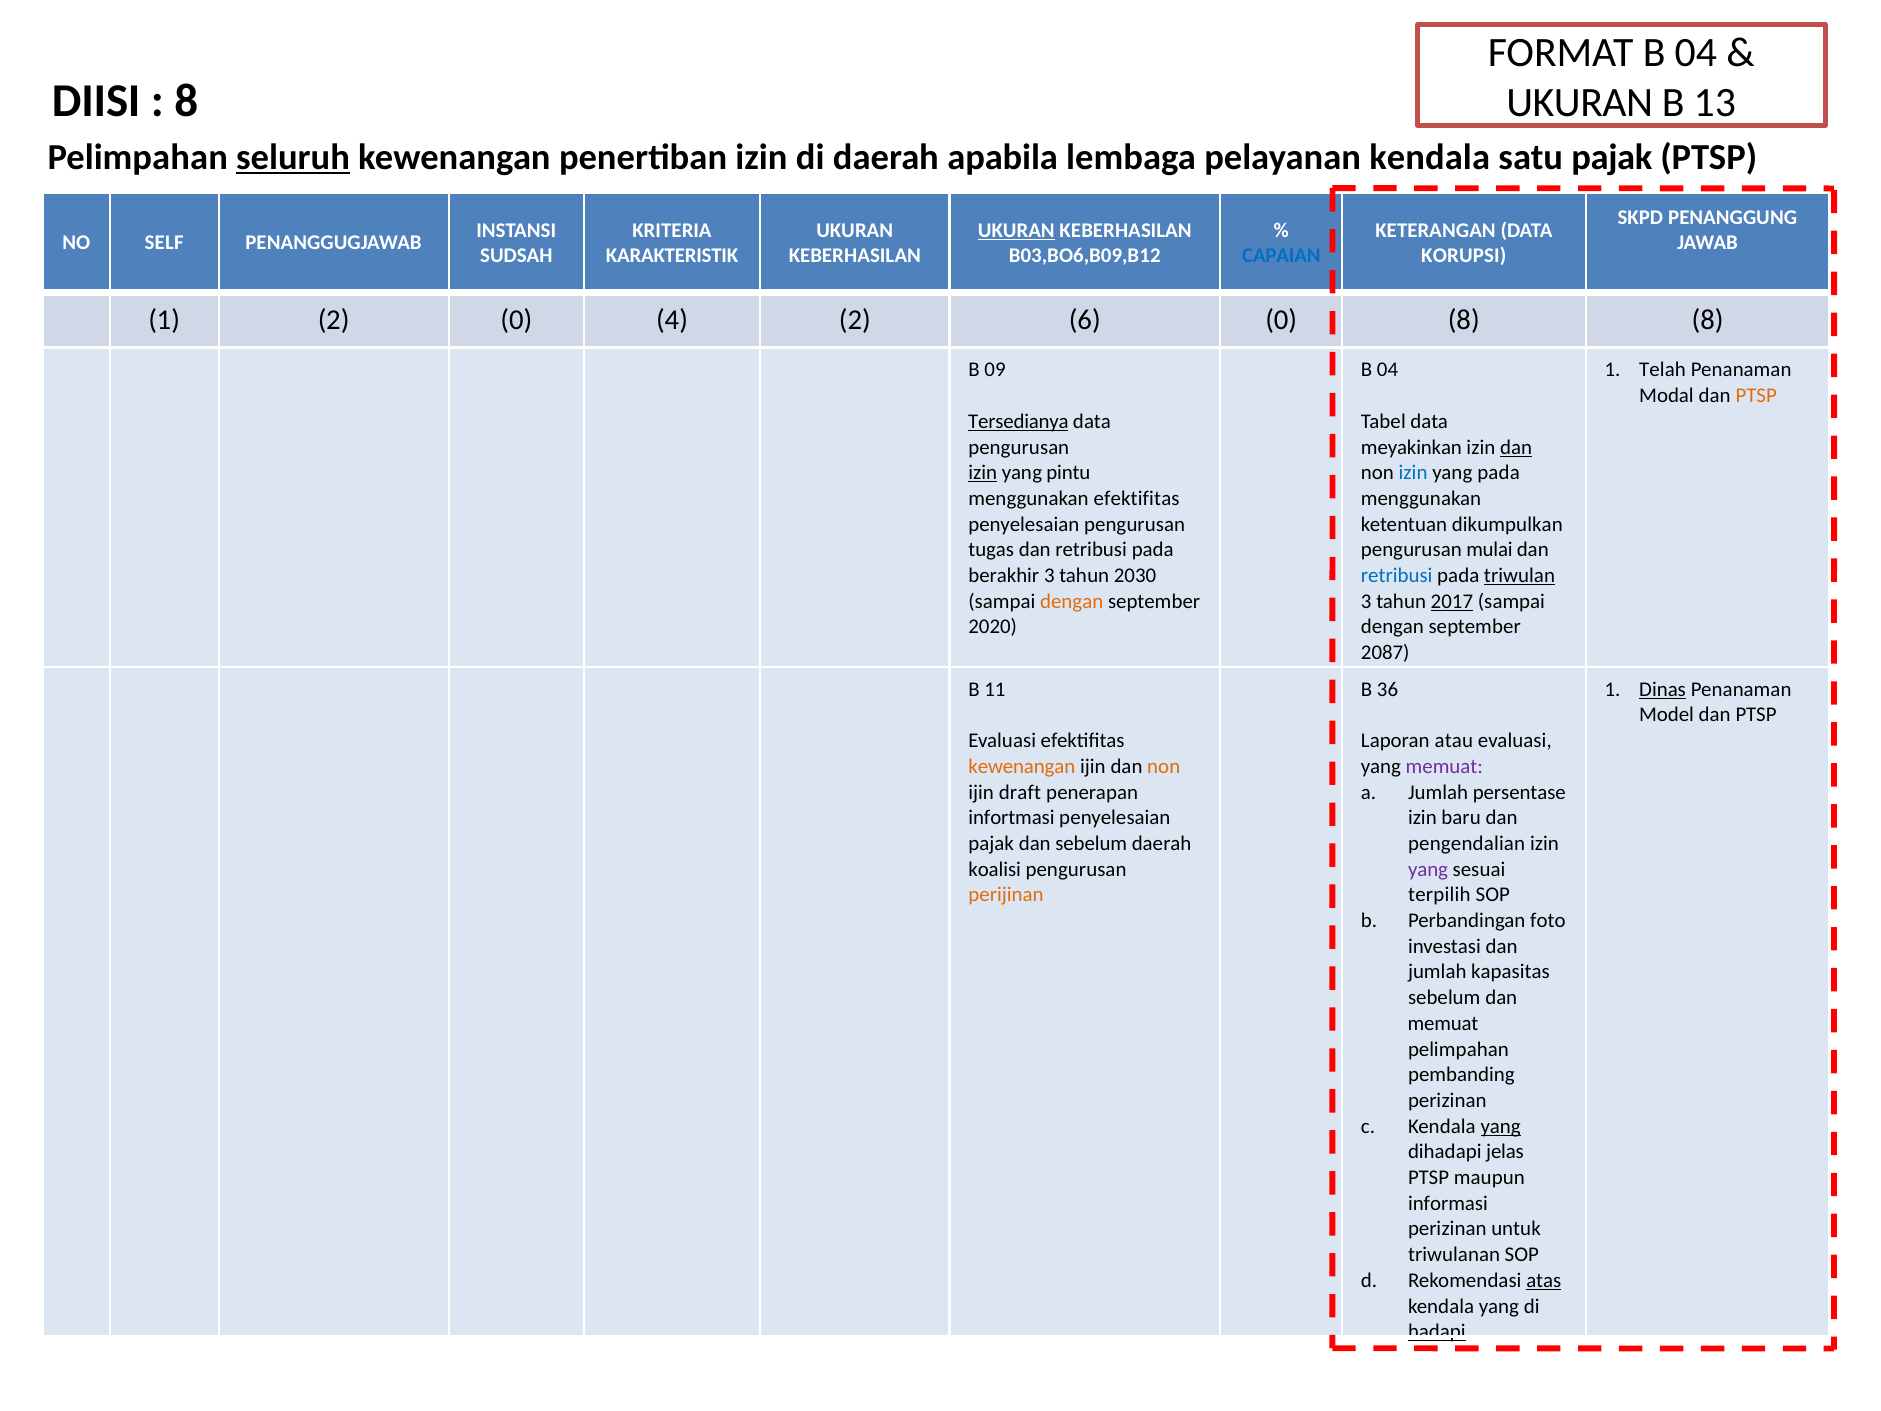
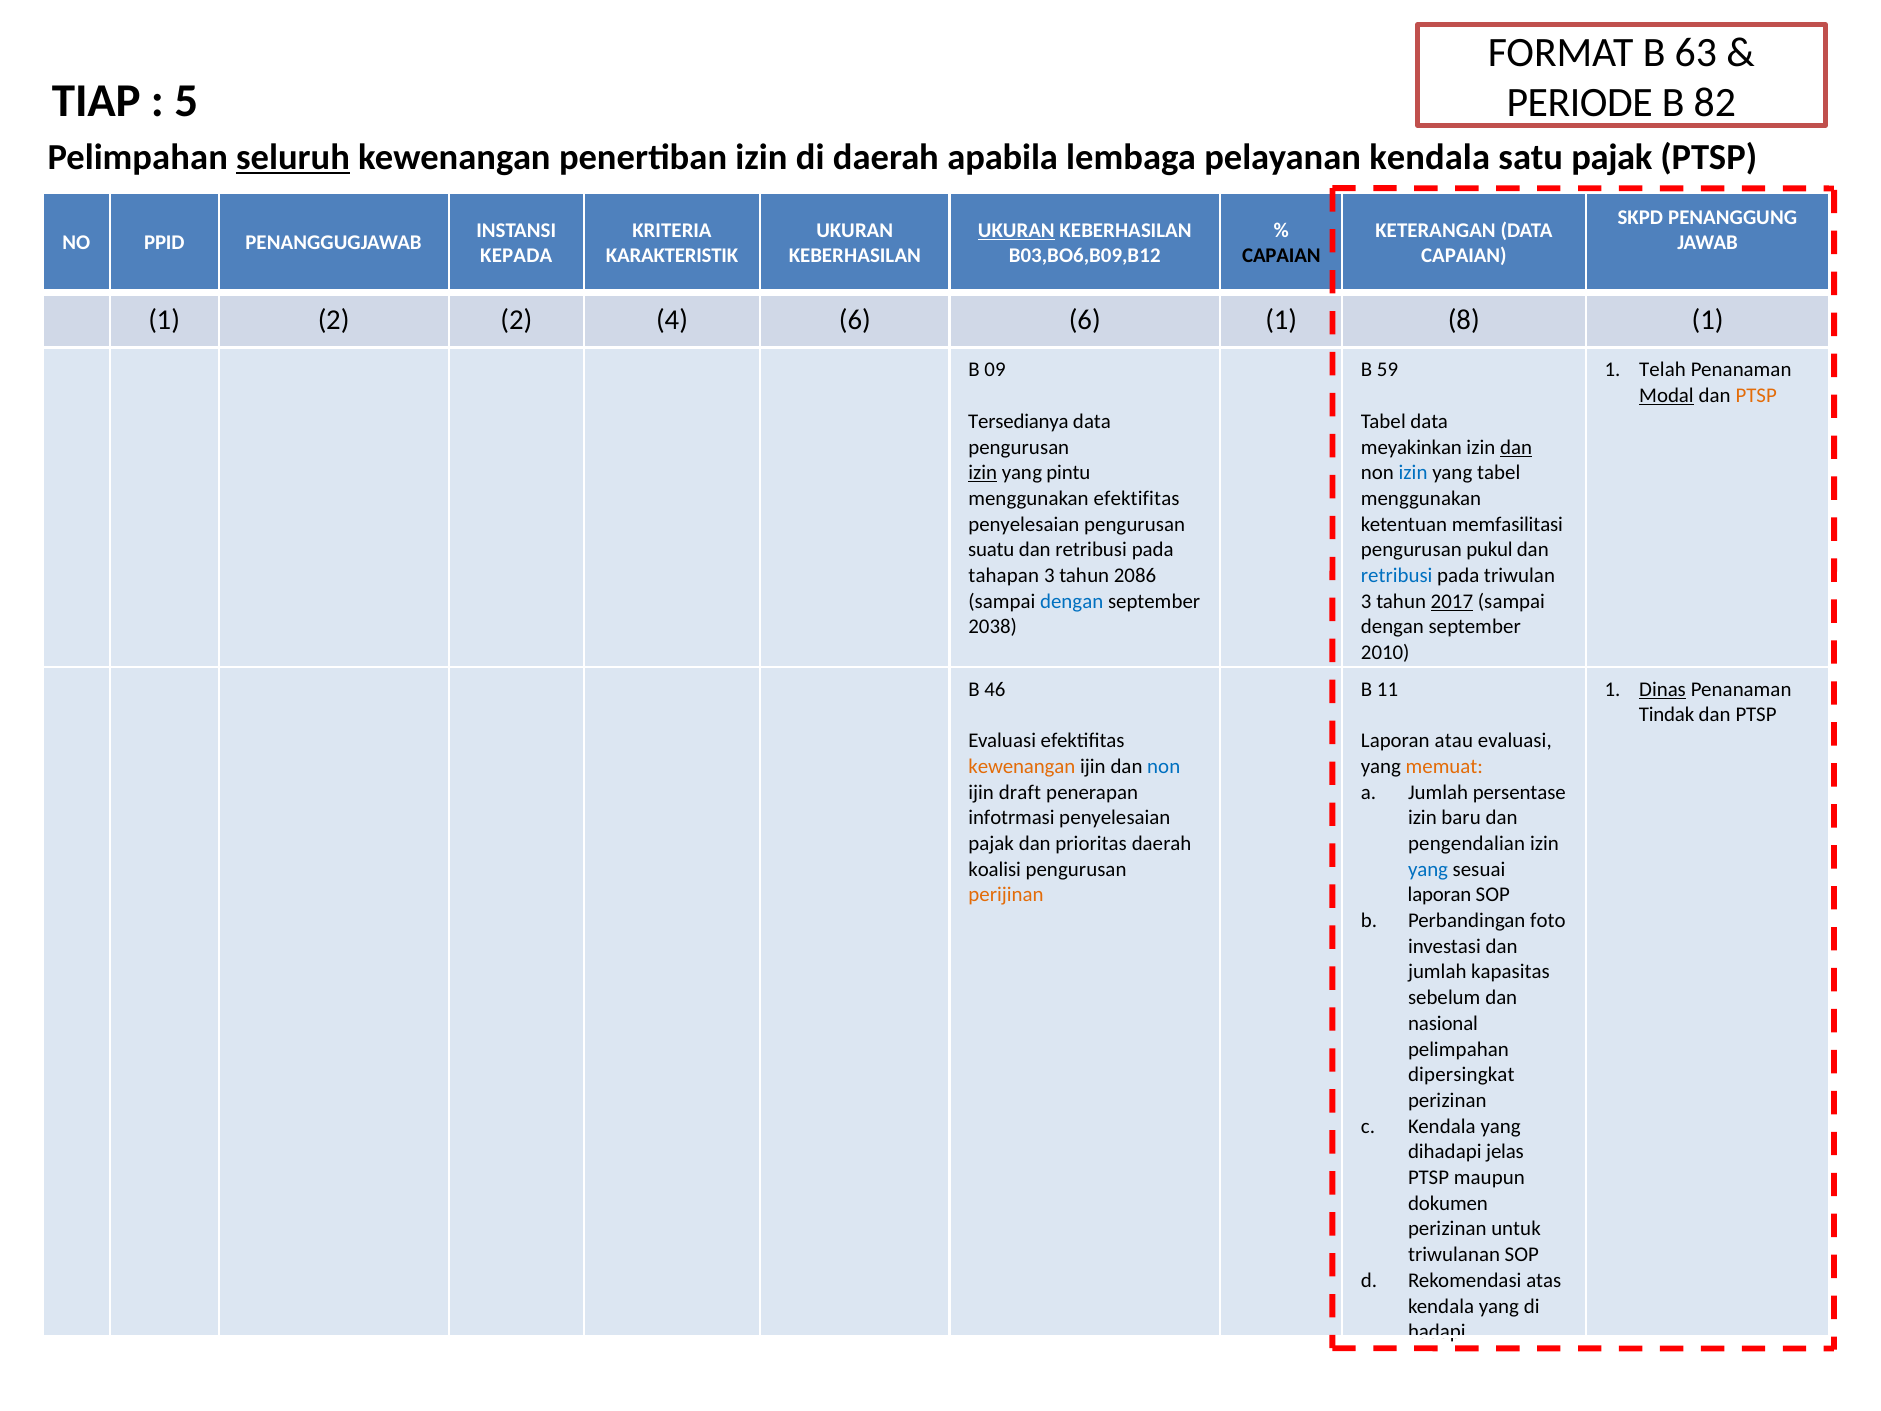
FORMAT B 04: 04 -> 63
DIISI: DIISI -> TIAP
8 at (186, 101): 8 -> 5
UKURAN at (1580, 103): UKURAN -> PERIODE
13: 13 -> 82
SELF: SELF -> PPID
SUDSAH: SUDSAH -> KEPADA
CAPAIAN at (1281, 256) colour: blue -> black
KORUPSI at (1464, 256): KORUPSI -> CAPAIAN
2 0: 0 -> 2
4 2: 2 -> 6
6 0: 0 -> 1
8 8: 8 -> 1
04 at (1388, 370): 04 -> 59
Modal underline: none -> present
Tersedianya underline: present -> none
yang pada: pada -> tabel
dikumpulkan: dikumpulkan -> memfasilitasi
tugas: tugas -> suatu
mulai: mulai -> pukul
berakhir: berakhir -> tahapan
2030: 2030 -> 2086
triwulan underline: present -> none
dengan at (1072, 601) colour: orange -> blue
2020: 2020 -> 2038
2087: 2087 -> 2010
11: 11 -> 46
36: 36 -> 11
Model: Model -> Tindak
non at (1164, 766) colour: orange -> blue
memuat at (1444, 766) colour: purple -> orange
infortmasi: infortmasi -> infotrmasi
dan sebelum: sebelum -> prioritas
yang at (1428, 869) colour: purple -> blue
terpilih at (1439, 895): terpilih -> laporan
memuat at (1443, 1023): memuat -> nasional
pembanding: pembanding -> dipersingkat
yang at (1501, 1126) underline: present -> none
informasi: informasi -> dokumen
atas underline: present -> none
hadapi underline: present -> none
